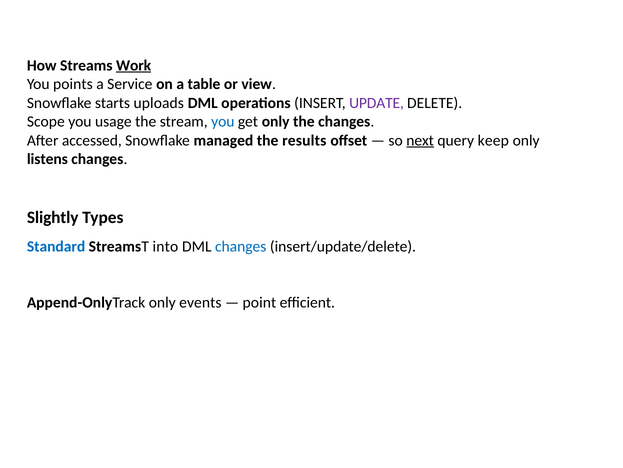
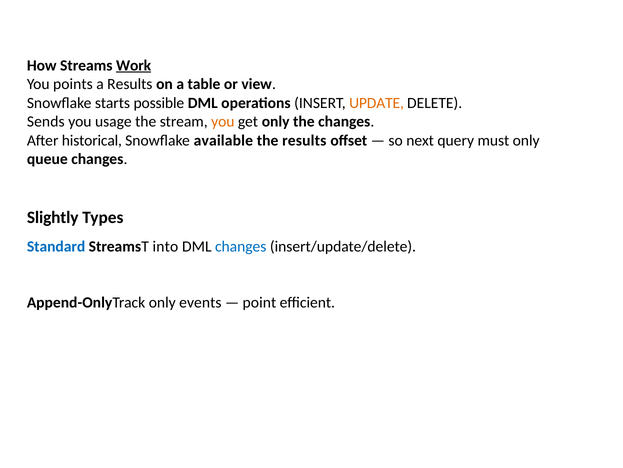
a Service: Service -> Results
uploads: uploads -> possible
UPDATE colour: purple -> orange
Scope: Scope -> Sends
you at (223, 121) colour: blue -> orange
accessed: accessed -> historical
managed: managed -> available
next underline: present -> none
keep: keep -> must
listens: listens -> queue
